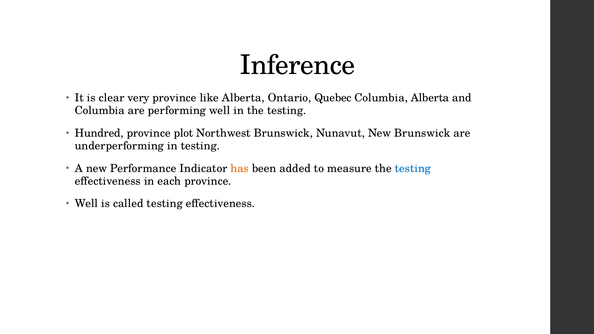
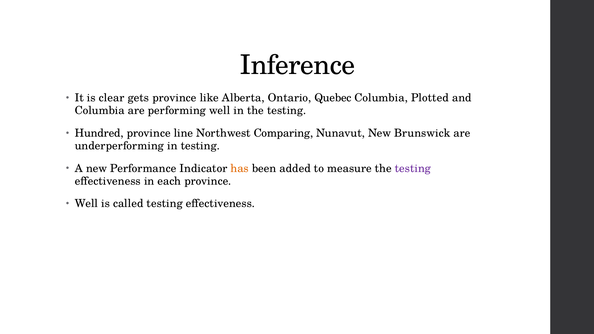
very: very -> gets
Columbia Alberta: Alberta -> Plotted
plot: plot -> line
Northwest Brunswick: Brunswick -> Comparing
testing at (413, 168) colour: blue -> purple
